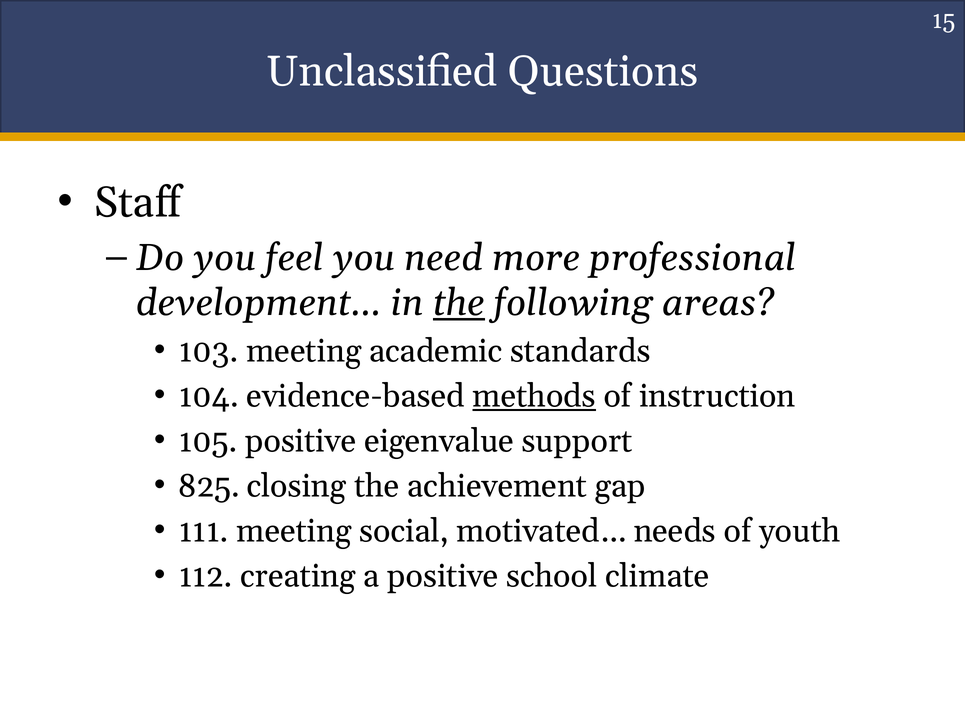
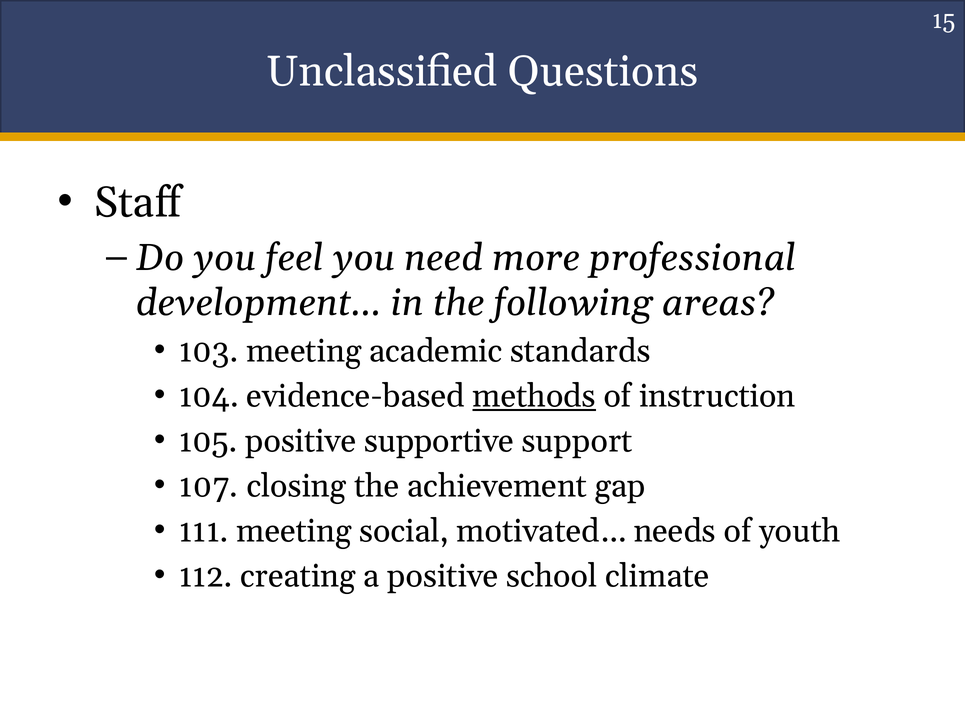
the at (459, 303) underline: present -> none
eigenvalue: eigenvalue -> supportive
825: 825 -> 107
